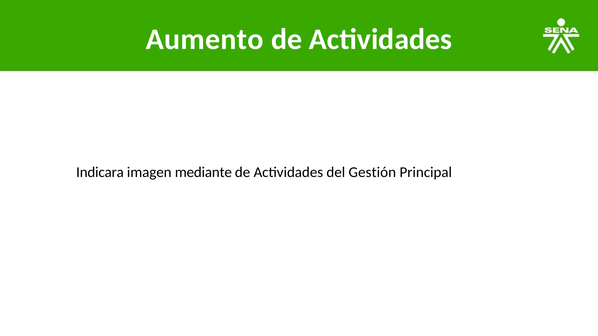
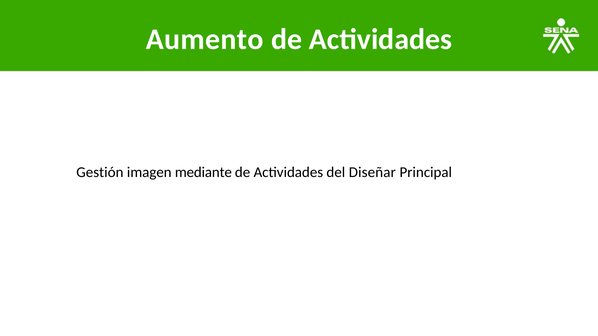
Indicara: Indicara -> Gestión
Gestión: Gestión -> Diseñar
